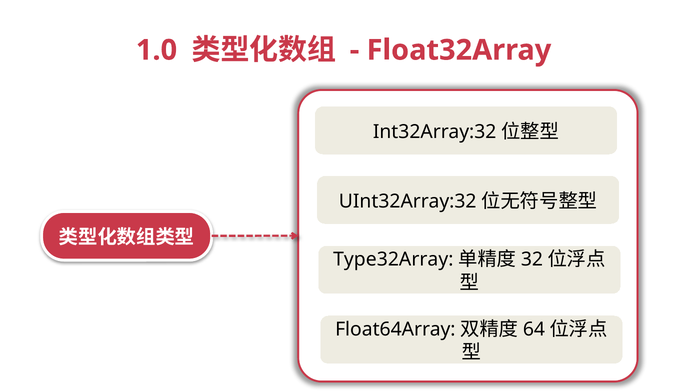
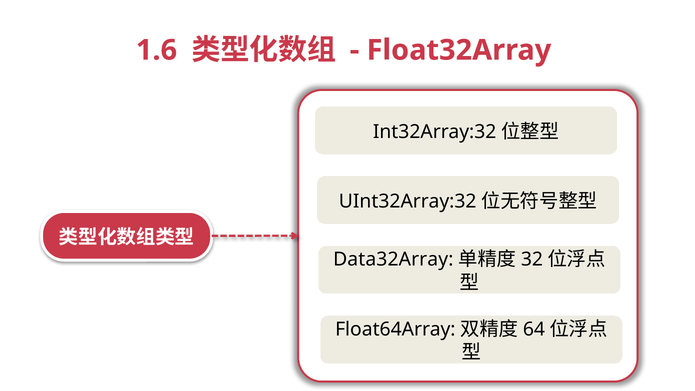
1.0: 1.0 -> 1.6
Type32Array: Type32Array -> Data32Array
